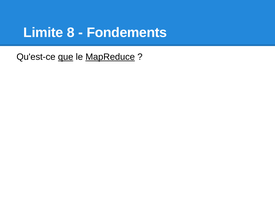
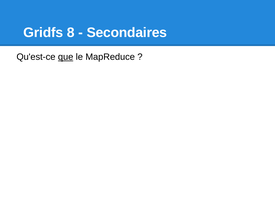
Limite: Limite -> Gridfs
Fondements: Fondements -> Secondaires
MapReduce underline: present -> none
